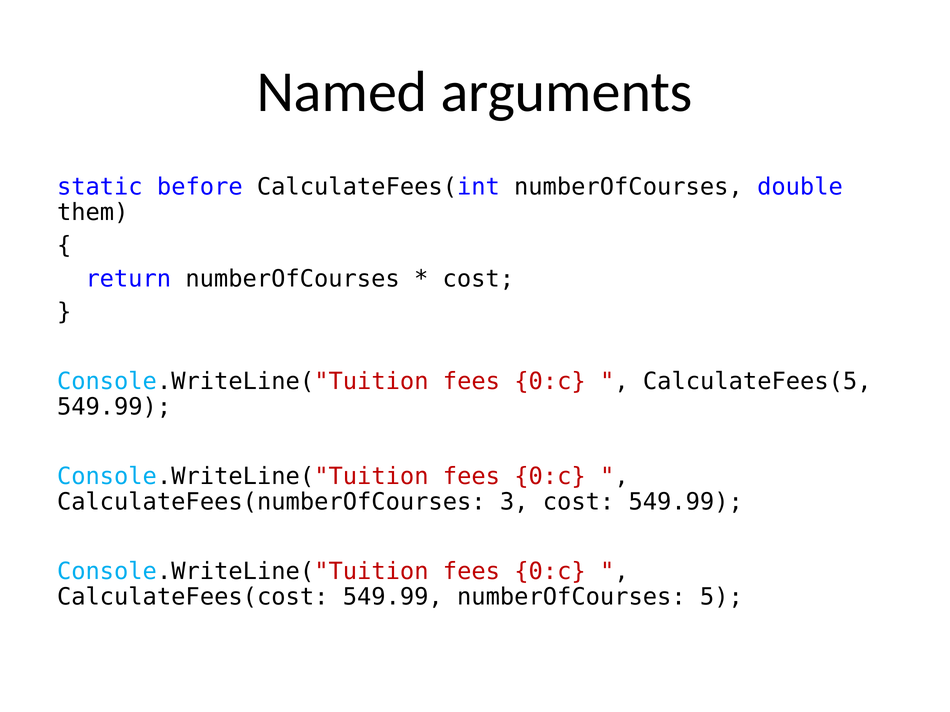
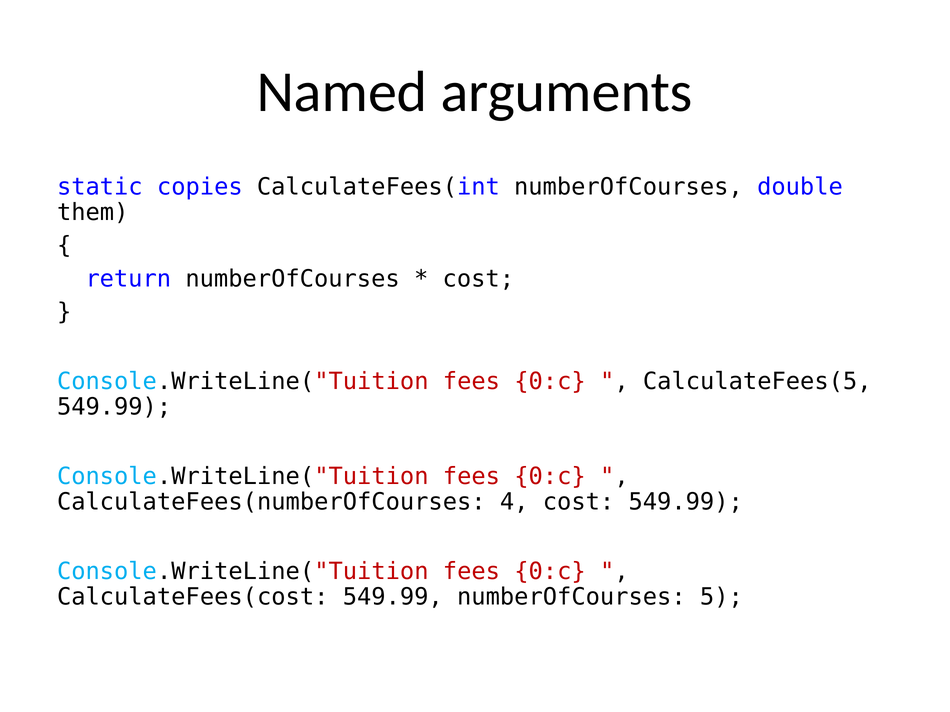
before: before -> copies
3: 3 -> 4
